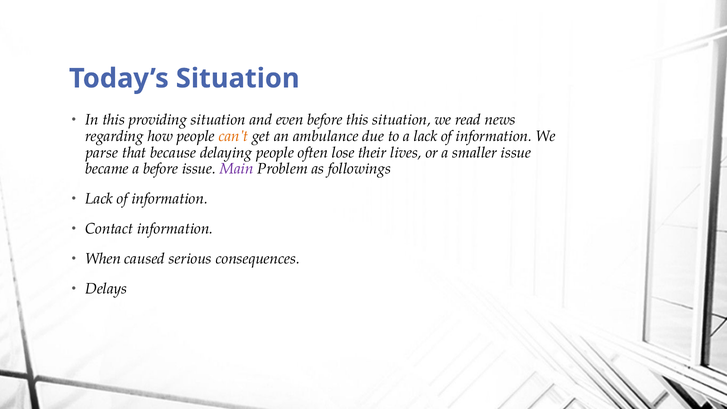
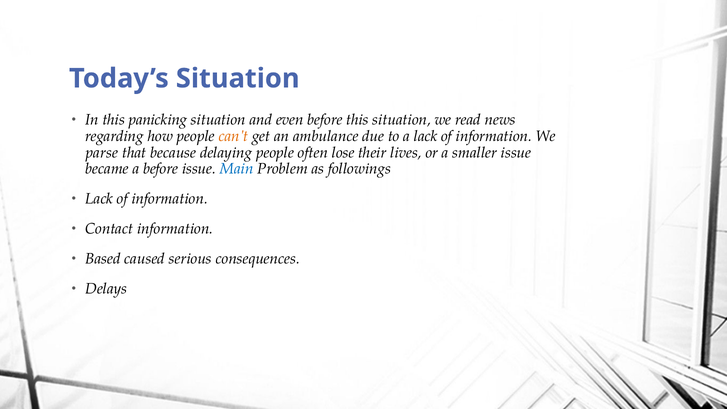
providing: providing -> panicking
Main colour: purple -> blue
When: When -> Based
